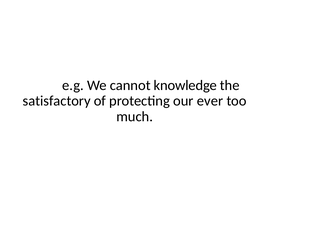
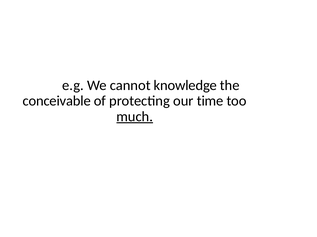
satisfactory: satisfactory -> conceivable
ever: ever -> time
much underline: none -> present
